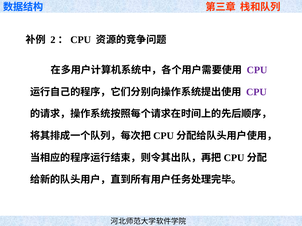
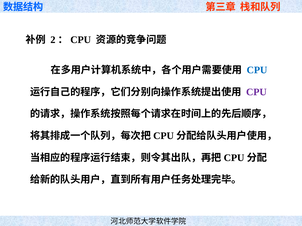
CPU at (257, 70) colour: purple -> blue
